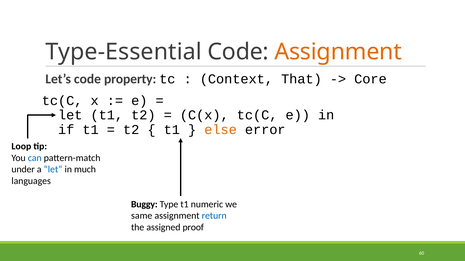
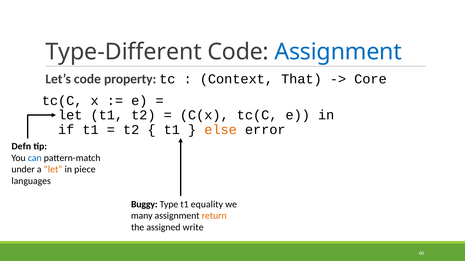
Type-Essential: Type-Essential -> Type-Different
Assignment at (338, 52) colour: orange -> blue
Loop: Loop -> Defn
let at (53, 170) colour: blue -> orange
much: much -> piece
numeric: numeric -> equality
same: same -> many
return colour: blue -> orange
proof: proof -> write
